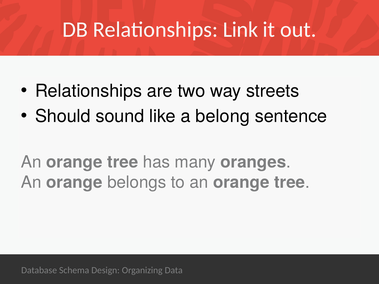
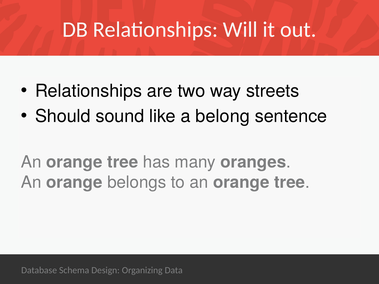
Link: Link -> Will
